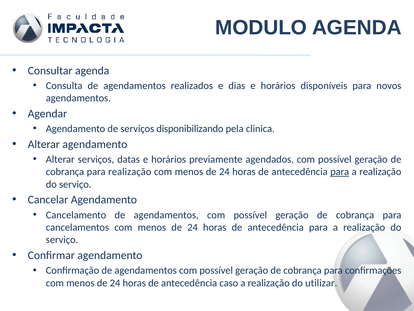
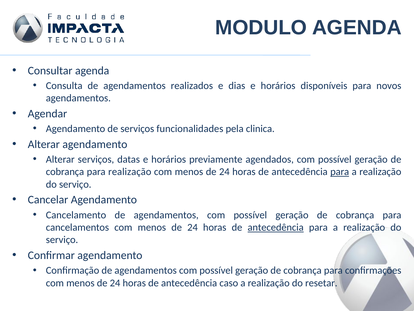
disponibilizando: disponibilizando -> funcionalidades
antecedência at (276, 227) underline: none -> present
utilizar: utilizar -> resetar
